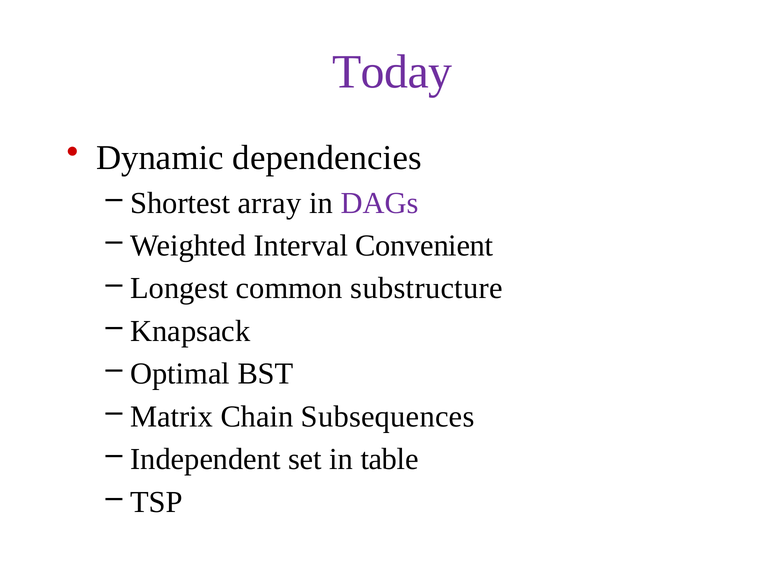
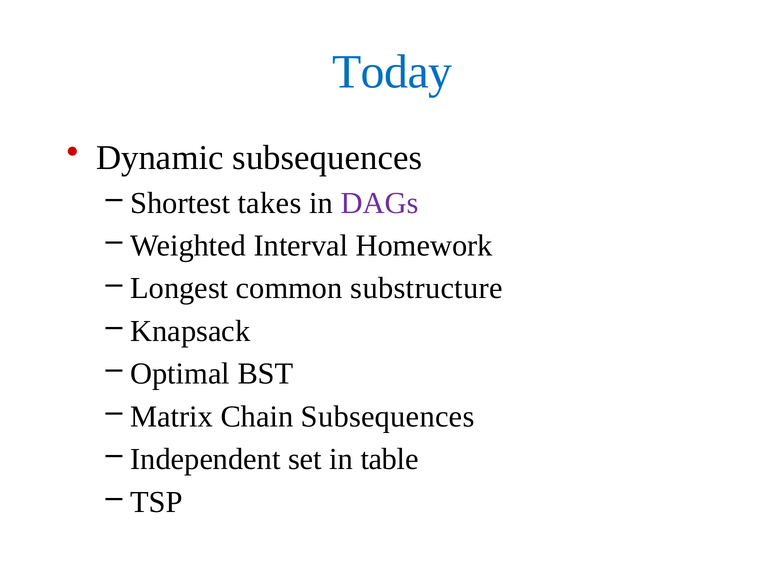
Today colour: purple -> blue
Dynamic dependencies: dependencies -> subsequences
array: array -> takes
Convenient: Convenient -> Homework
